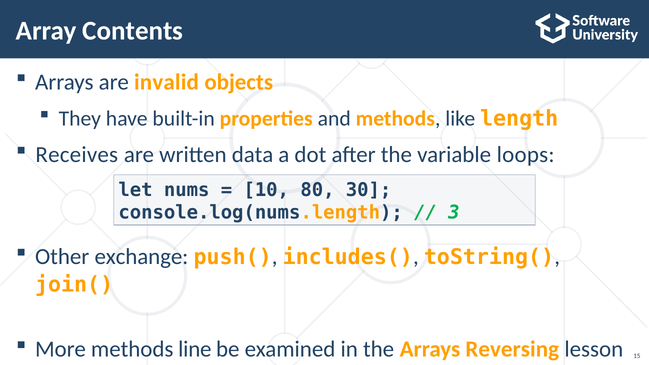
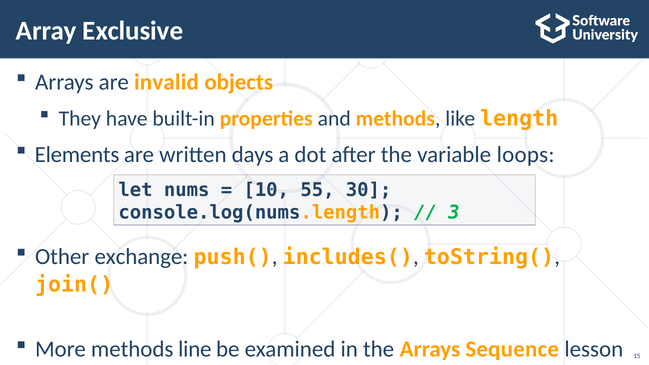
Contents: Contents -> Exclusive
Receives: Receives -> Elements
data: data -> days
80: 80 -> 55
Reversing: Reversing -> Sequence
